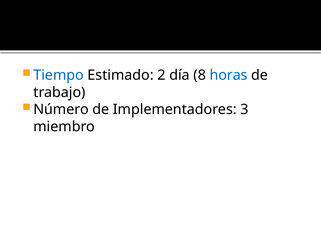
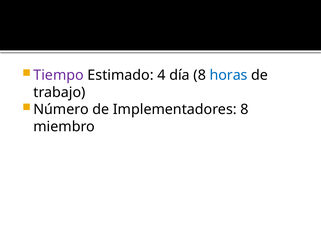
Tiempo colour: blue -> purple
2: 2 -> 4
Implementadores 3: 3 -> 8
